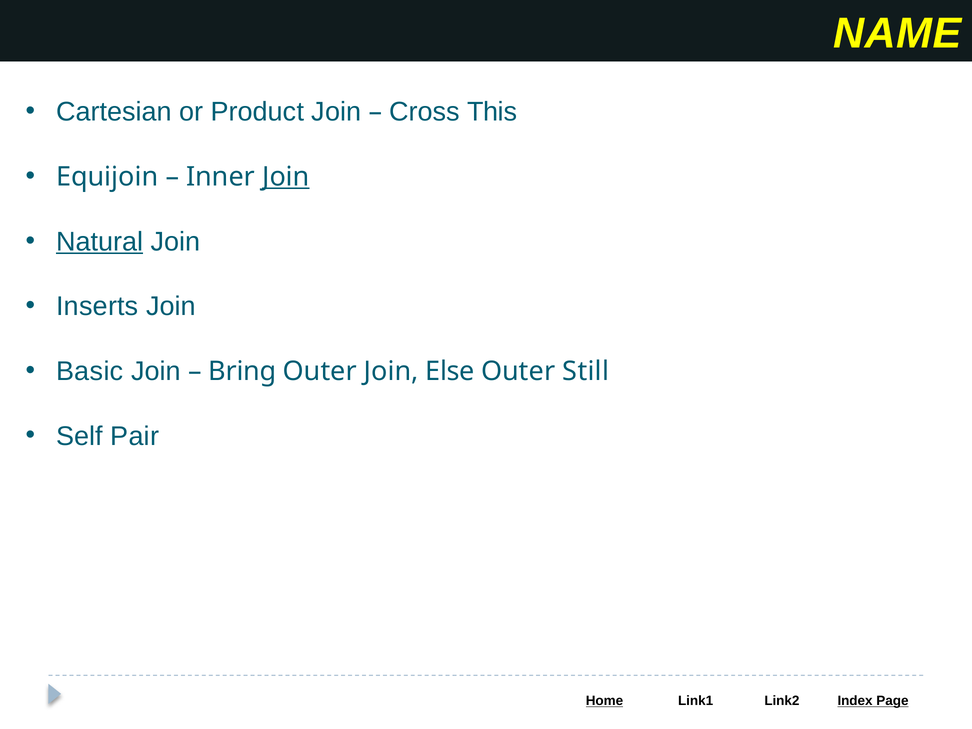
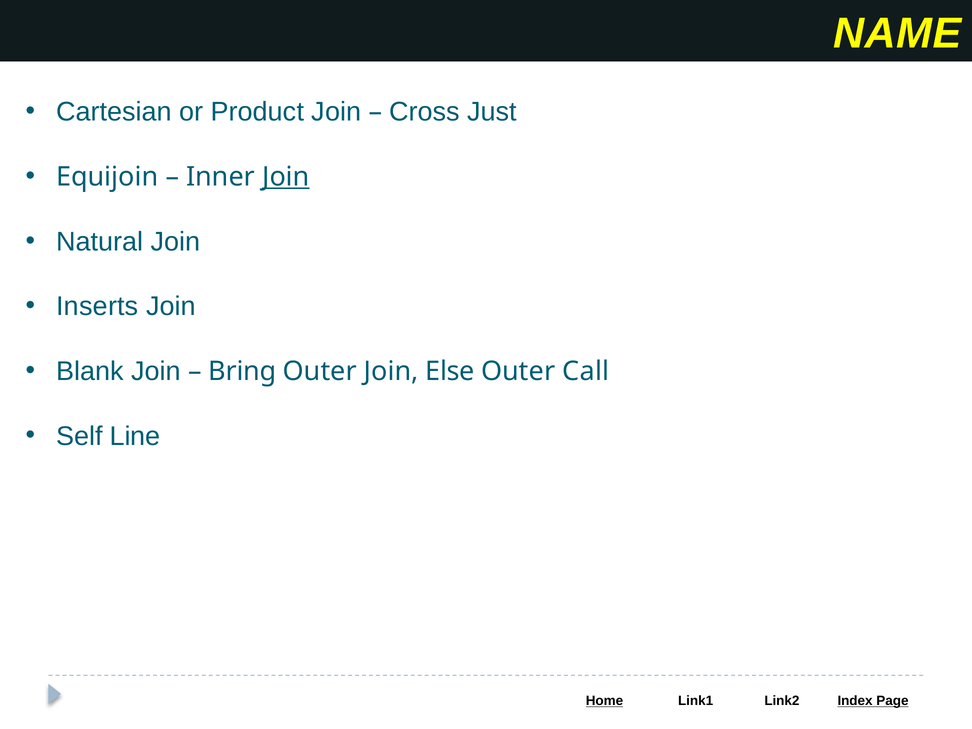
This: This -> Just
Natural underline: present -> none
Basic: Basic -> Blank
Still: Still -> Call
Pair: Pair -> Line
